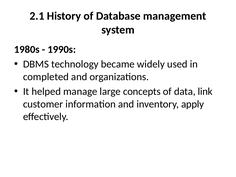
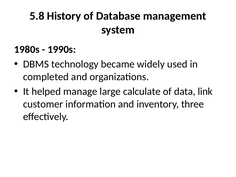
2.1: 2.1 -> 5.8
concepts: concepts -> calculate
apply: apply -> three
